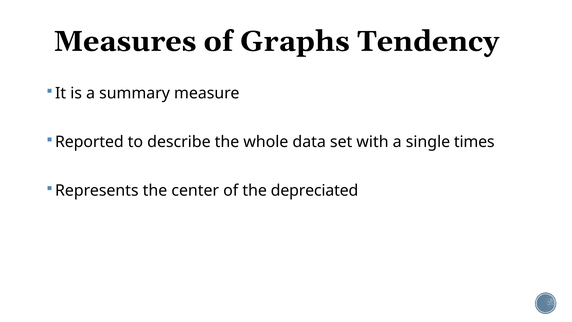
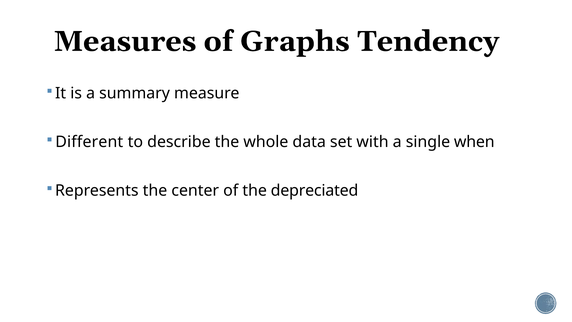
Reported: Reported -> Different
times: times -> when
